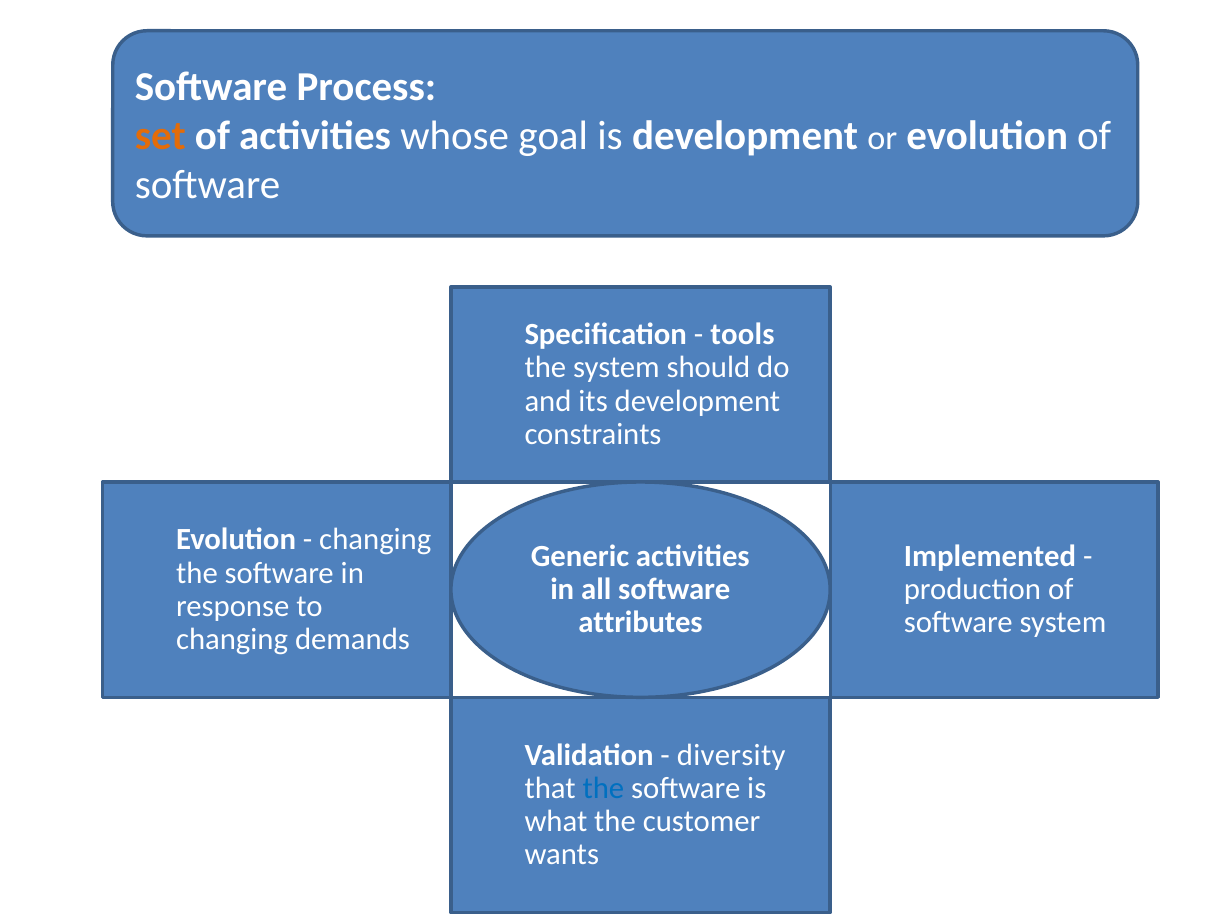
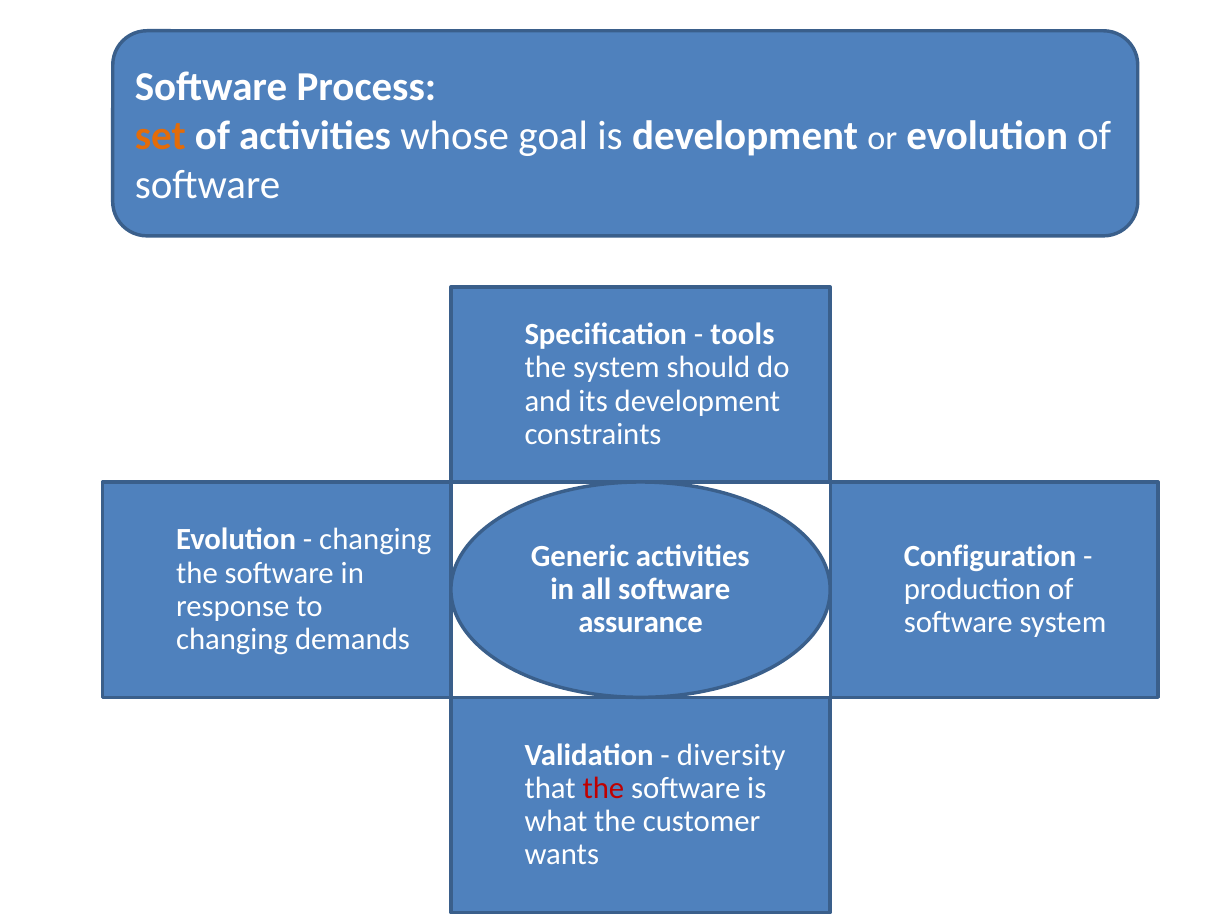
Implemented: Implemented -> Configuration
attributes: attributes -> assurance
the at (603, 788) colour: blue -> red
